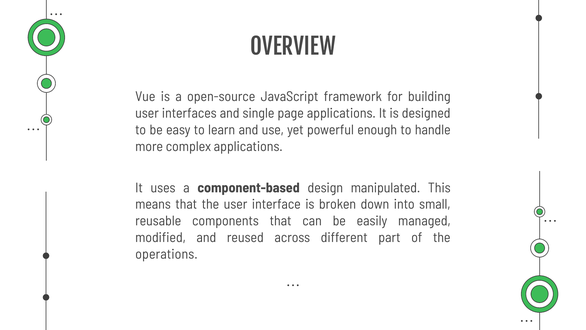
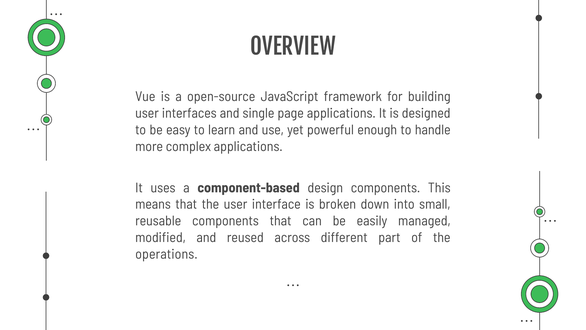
design manipulated: manipulated -> components
